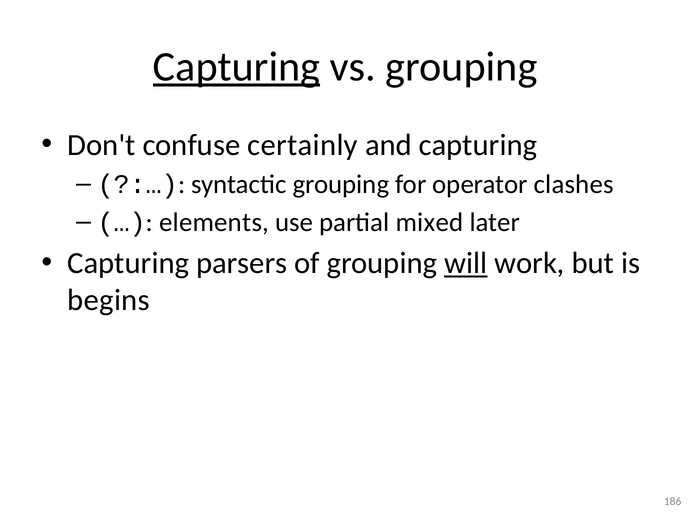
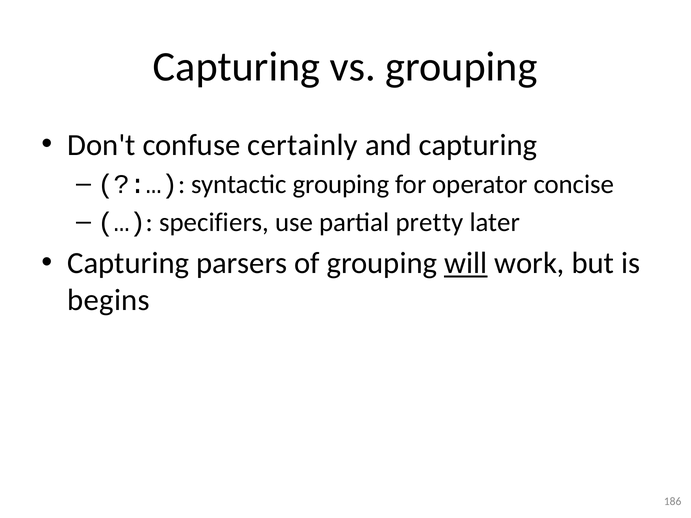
Capturing at (237, 67) underline: present -> none
clashes: clashes -> concise
elements: elements -> specifiers
mixed: mixed -> pretty
